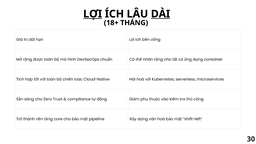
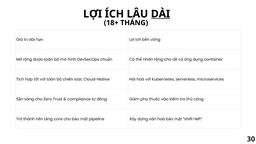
LỢI underline: present -> none
